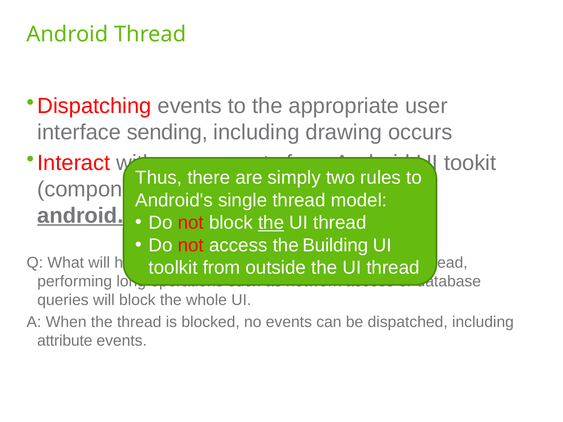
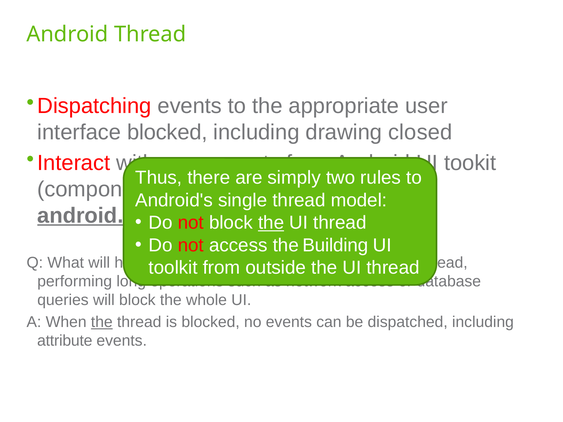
interface sending: sending -> blocked
occurs: occurs -> closed
the at (102, 322) underline: none -> present
